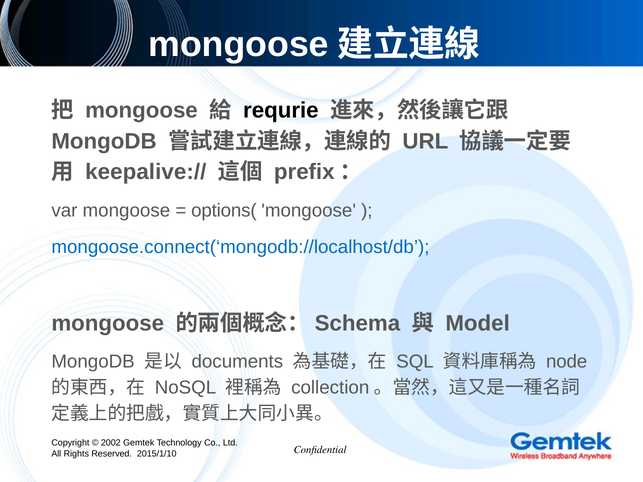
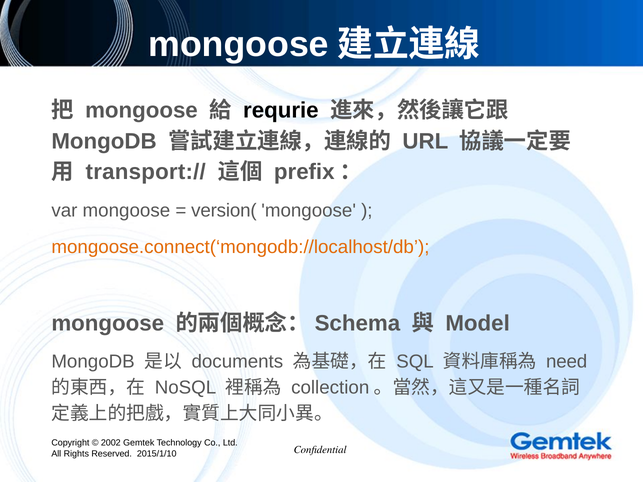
keepalive://: keepalive:// -> transport://
options(: options( -> version(
mongoose.connect(‘mongodb://localhost/db colour: blue -> orange
node: node -> need
